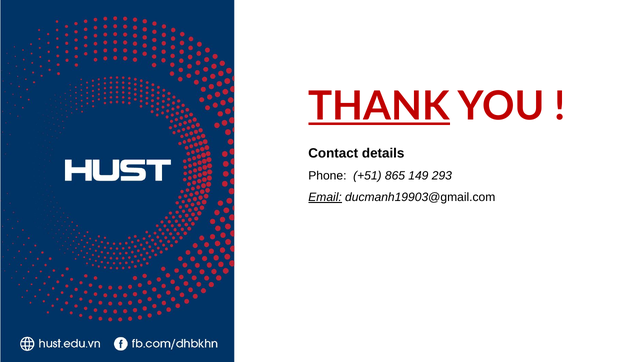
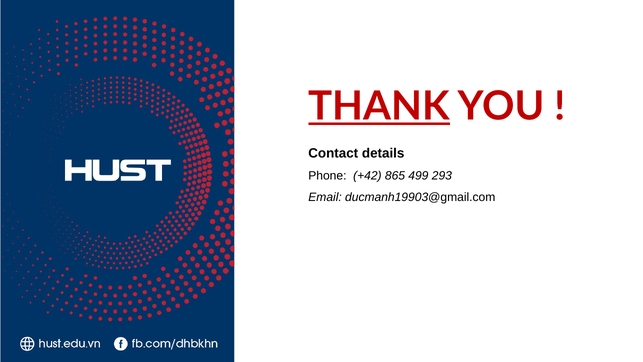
+51: +51 -> +42
149: 149 -> 499
Email underline: present -> none
